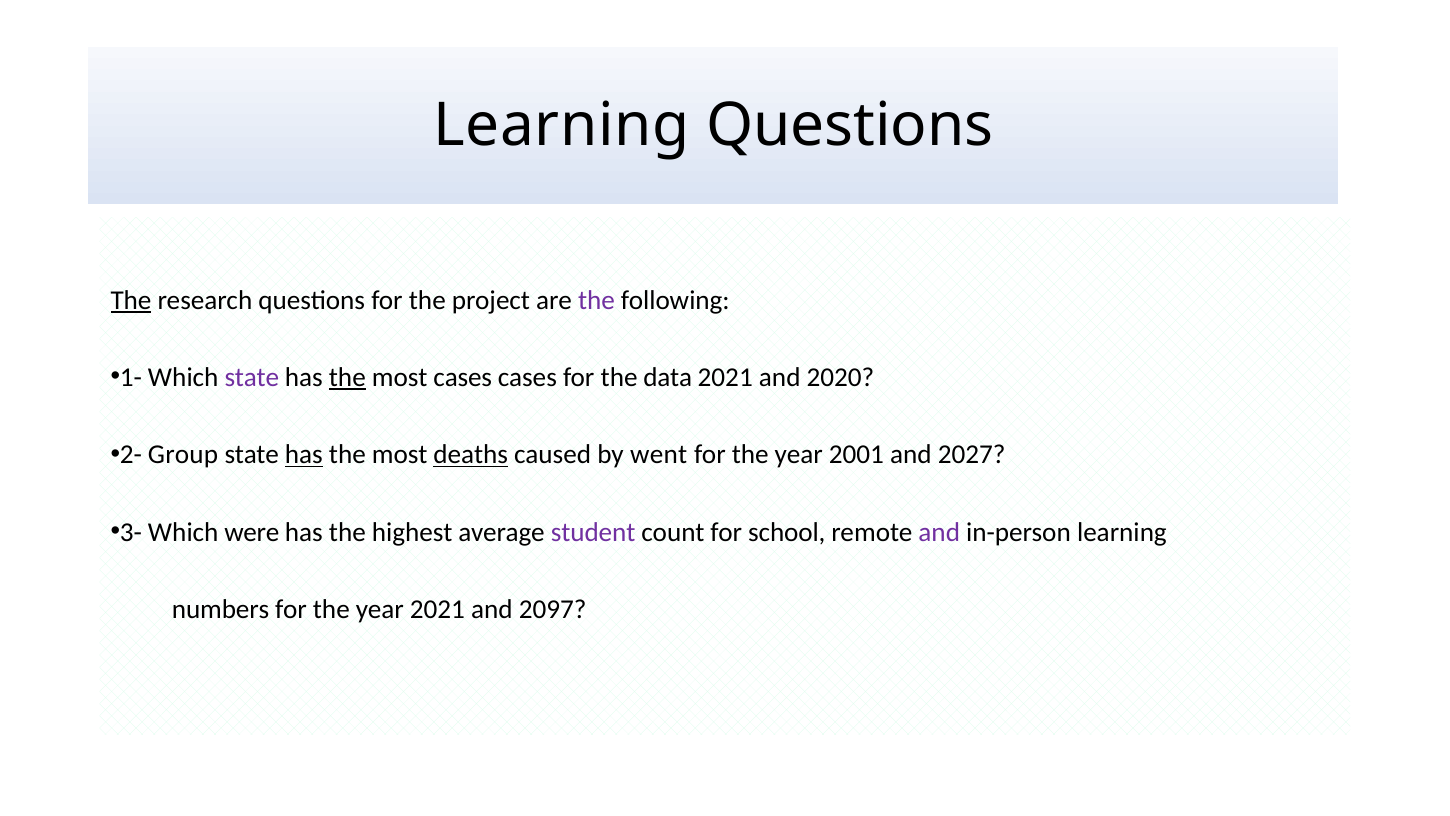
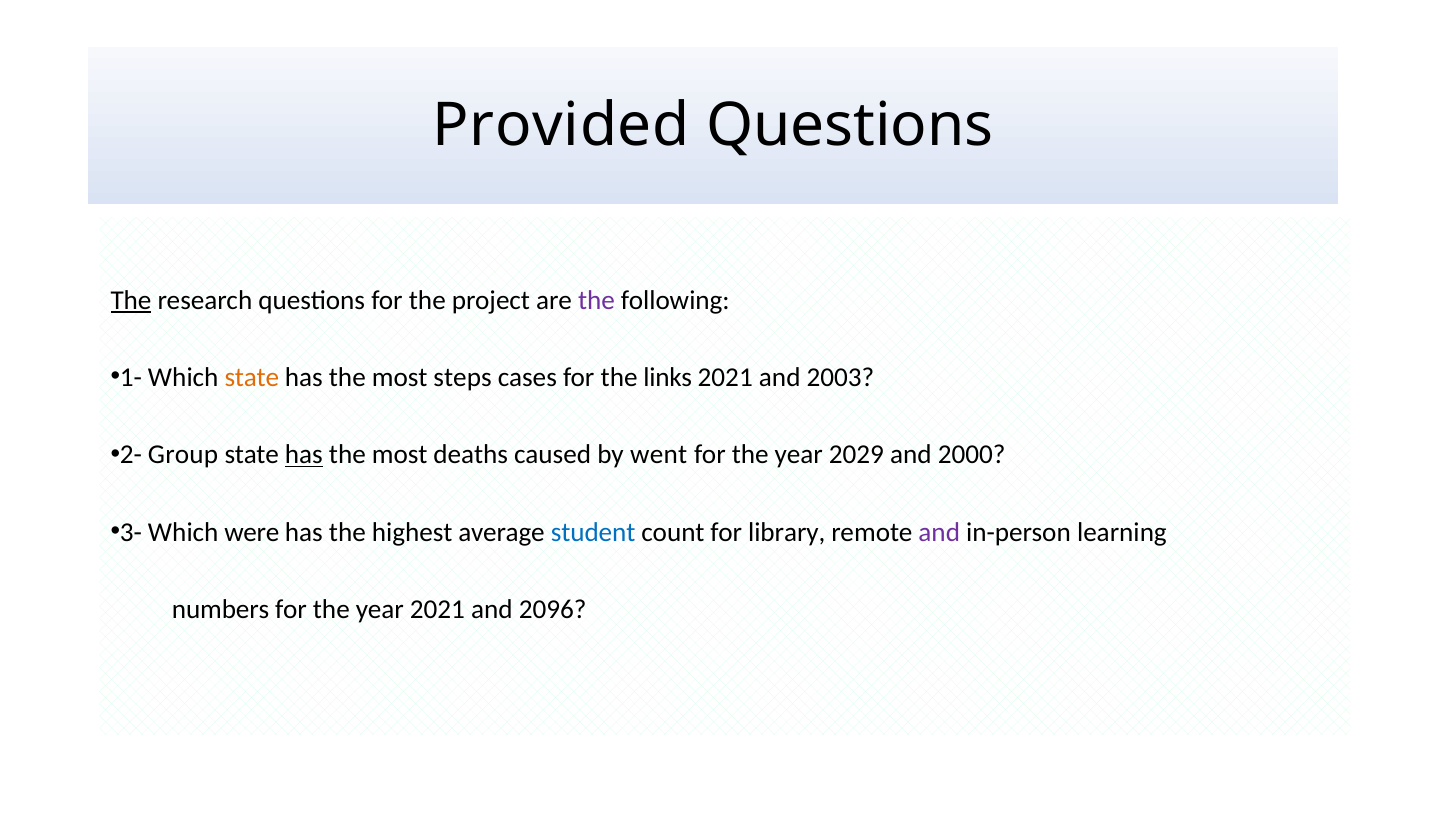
Learning at (561, 125): Learning -> Provided
state at (252, 377) colour: purple -> orange
the at (347, 377) underline: present -> none
most cases: cases -> steps
data: data -> links
2020: 2020 -> 2003
deaths underline: present -> none
2001: 2001 -> 2029
2027: 2027 -> 2000
student colour: purple -> blue
school: school -> library
2097: 2097 -> 2096
